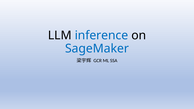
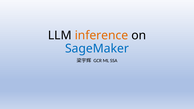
inference colour: blue -> orange
